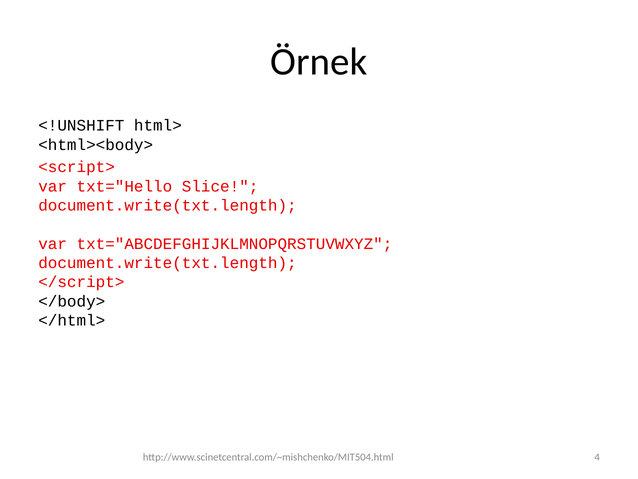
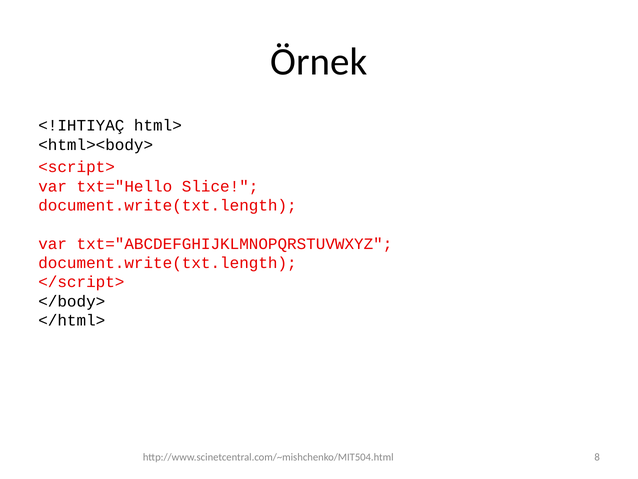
<!UNSHIFT: <!UNSHIFT -> <!IHTIYAÇ
4: 4 -> 8
